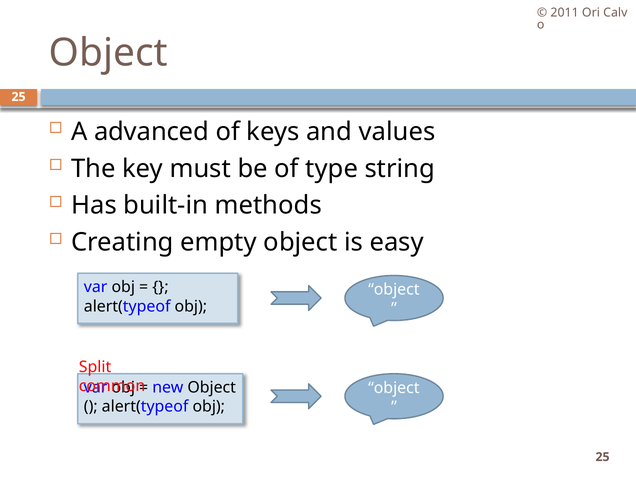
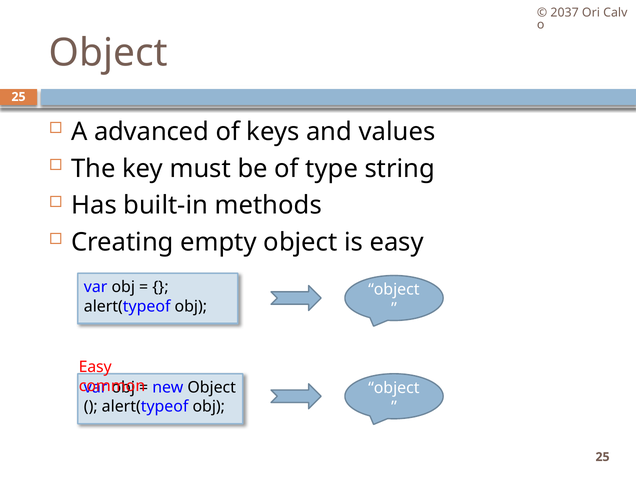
2011: 2011 -> 2037
Split at (95, 367): Split -> Easy
